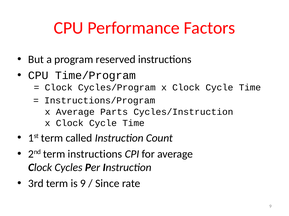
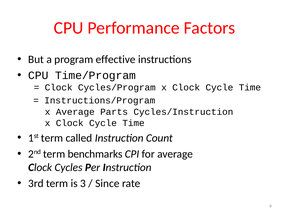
reserved: reserved -> effective
term instructions: instructions -> benchmarks
is 9: 9 -> 3
